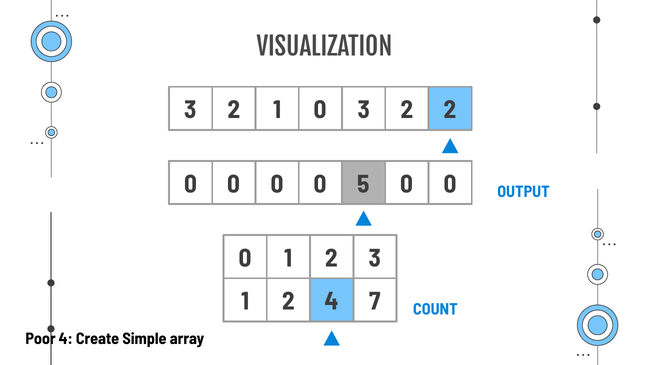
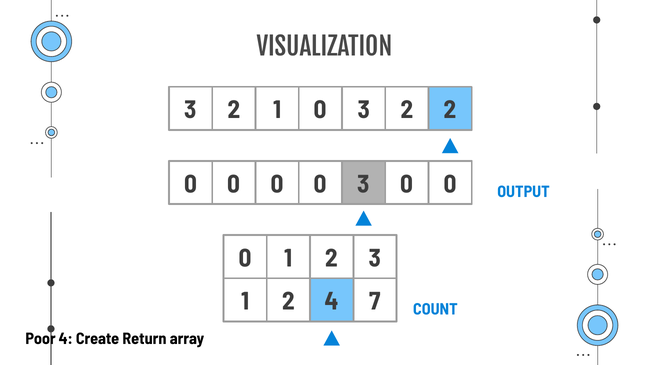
0 0 5: 5 -> 3
Simple: Simple -> Return
